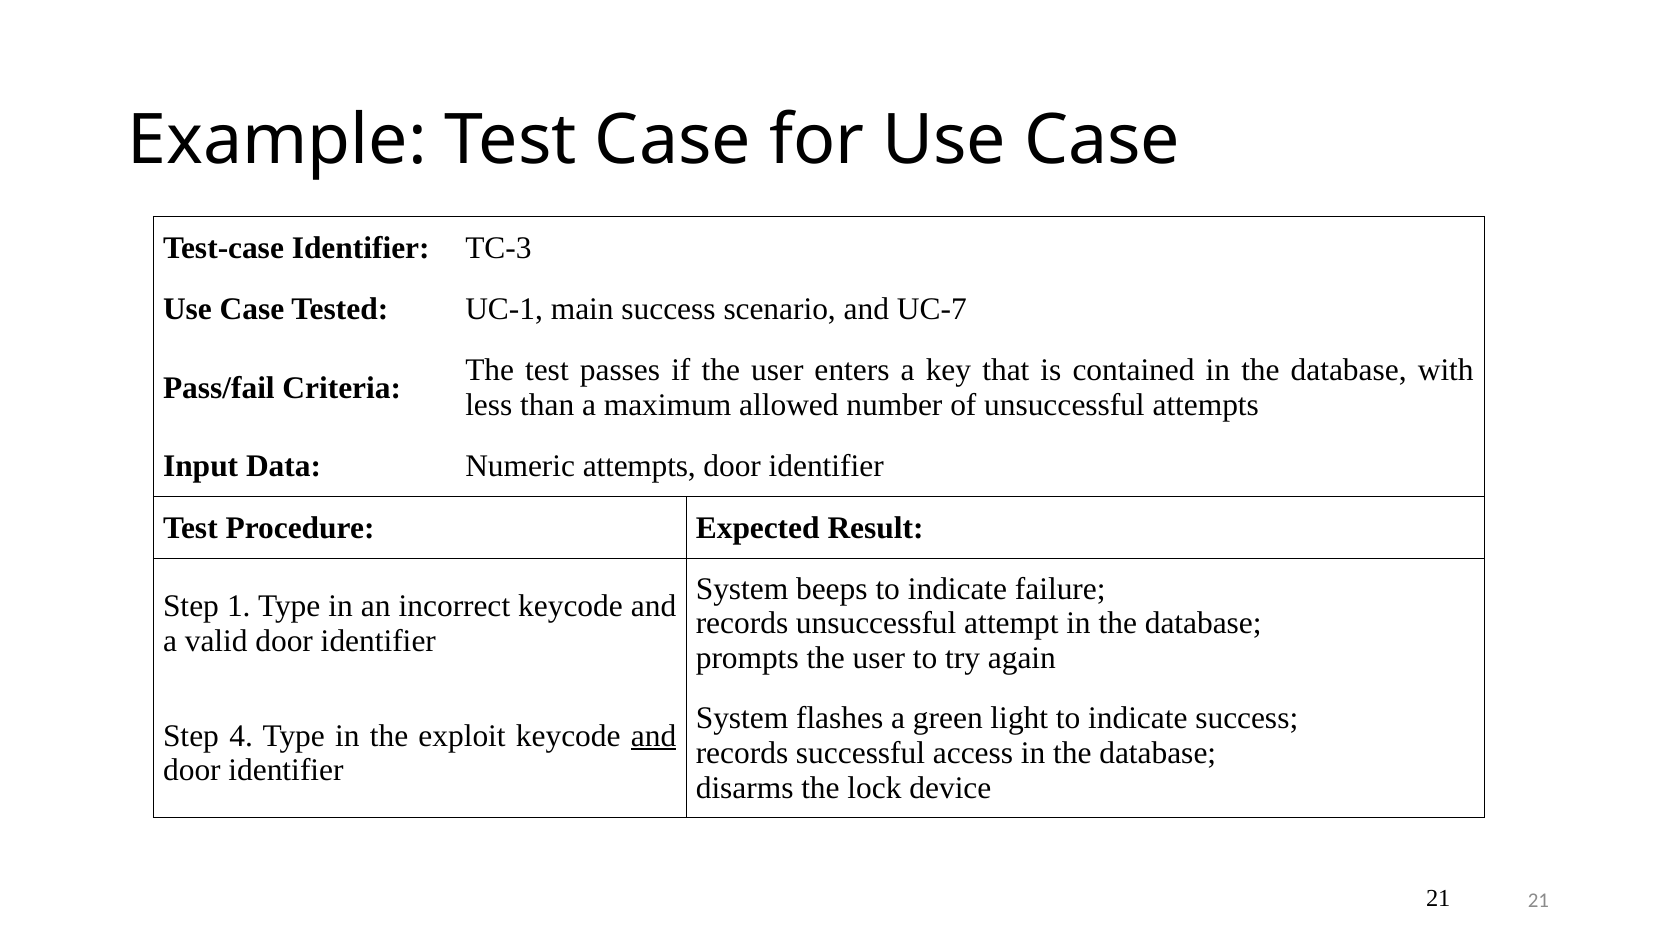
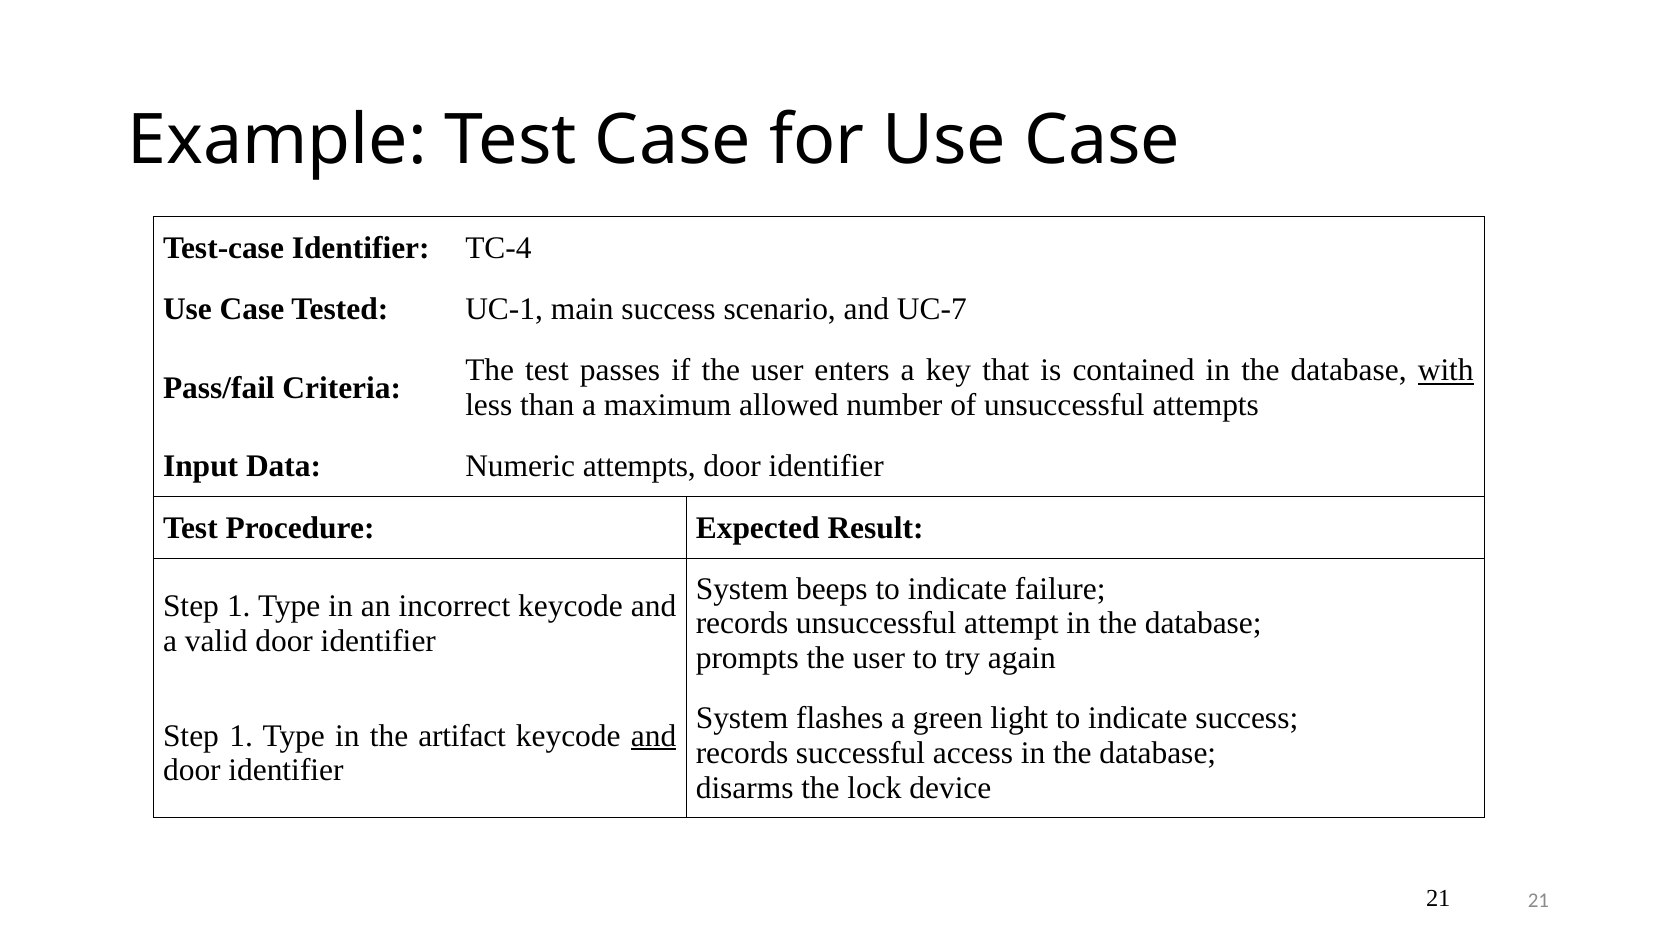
TC-3: TC-3 -> TC-4
with underline: none -> present
4 at (241, 736): 4 -> 1
exploit: exploit -> artifact
